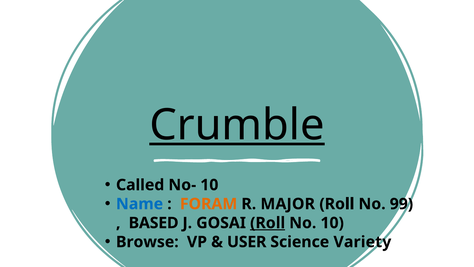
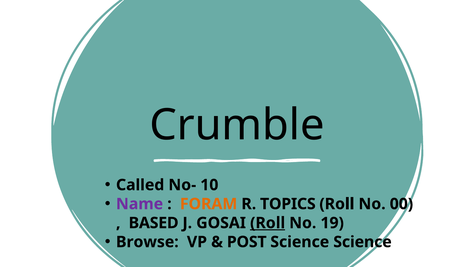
Crumble underline: present -> none
Name colour: blue -> purple
MAJOR: MAJOR -> TOPICS
99: 99 -> 00
No 10: 10 -> 19
USER: USER -> POST
Science Variety: Variety -> Science
